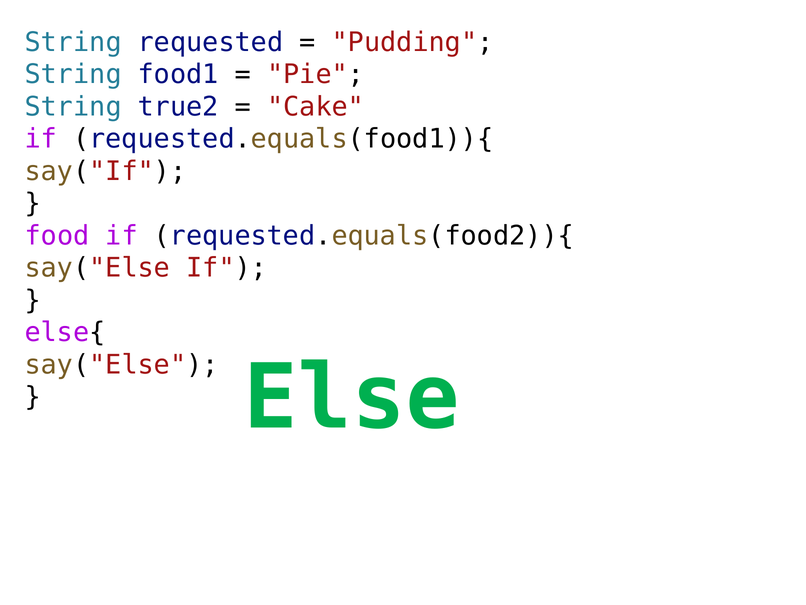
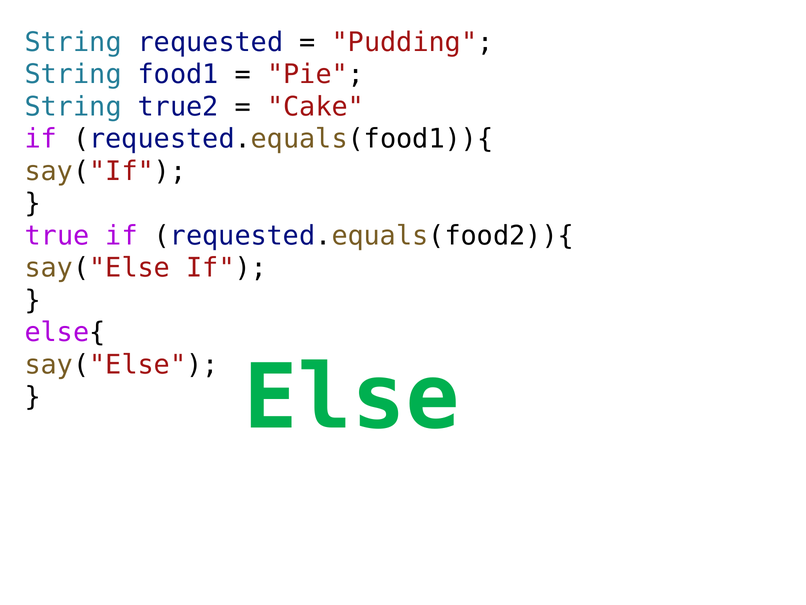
food: food -> true
